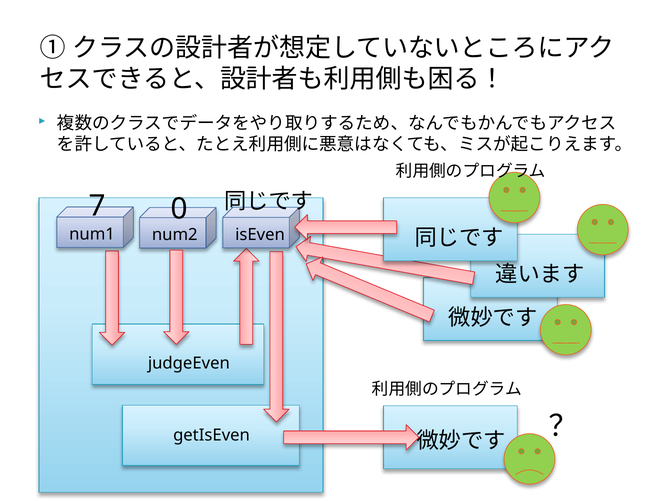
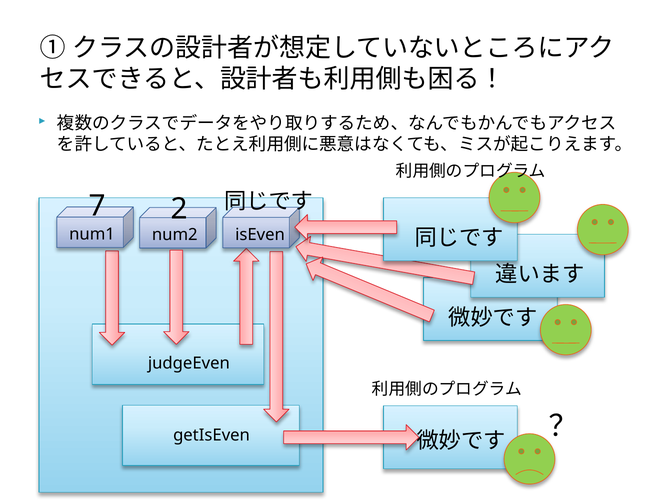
0: 0 -> 2
